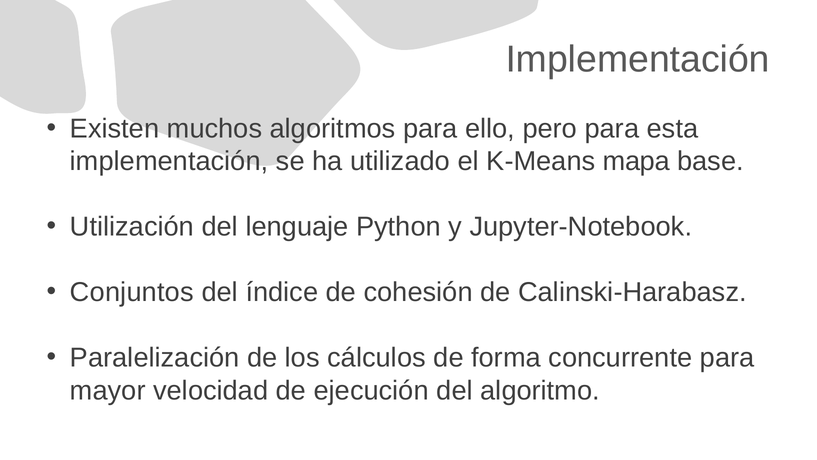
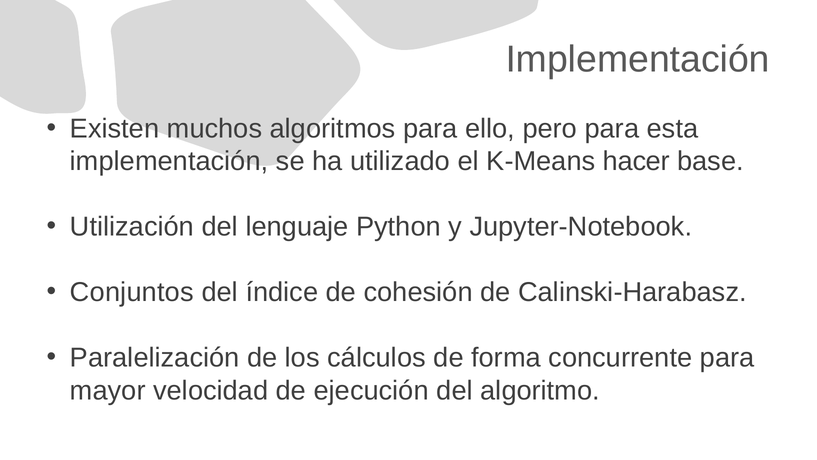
mapa: mapa -> hacer
